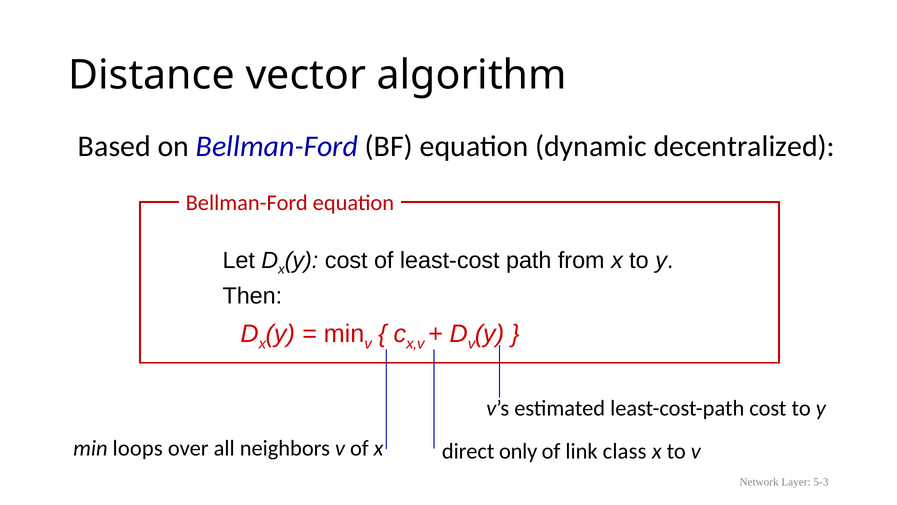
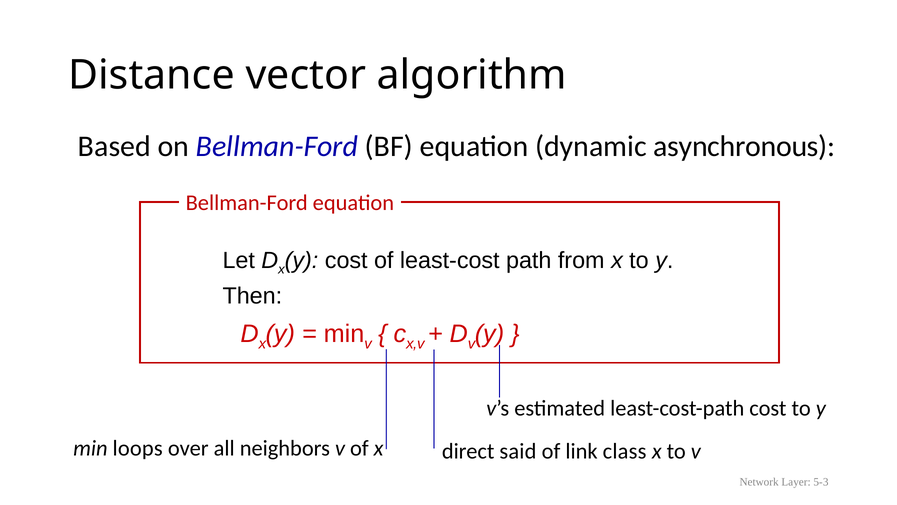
decentralized: decentralized -> asynchronous
only: only -> said
